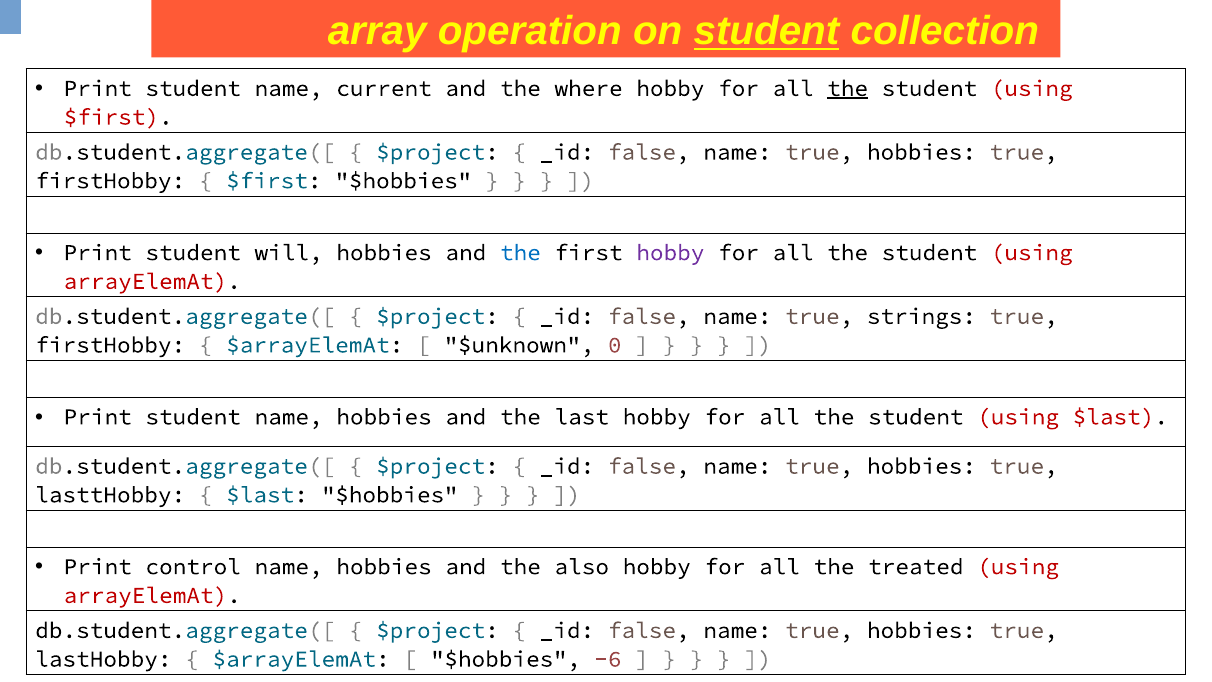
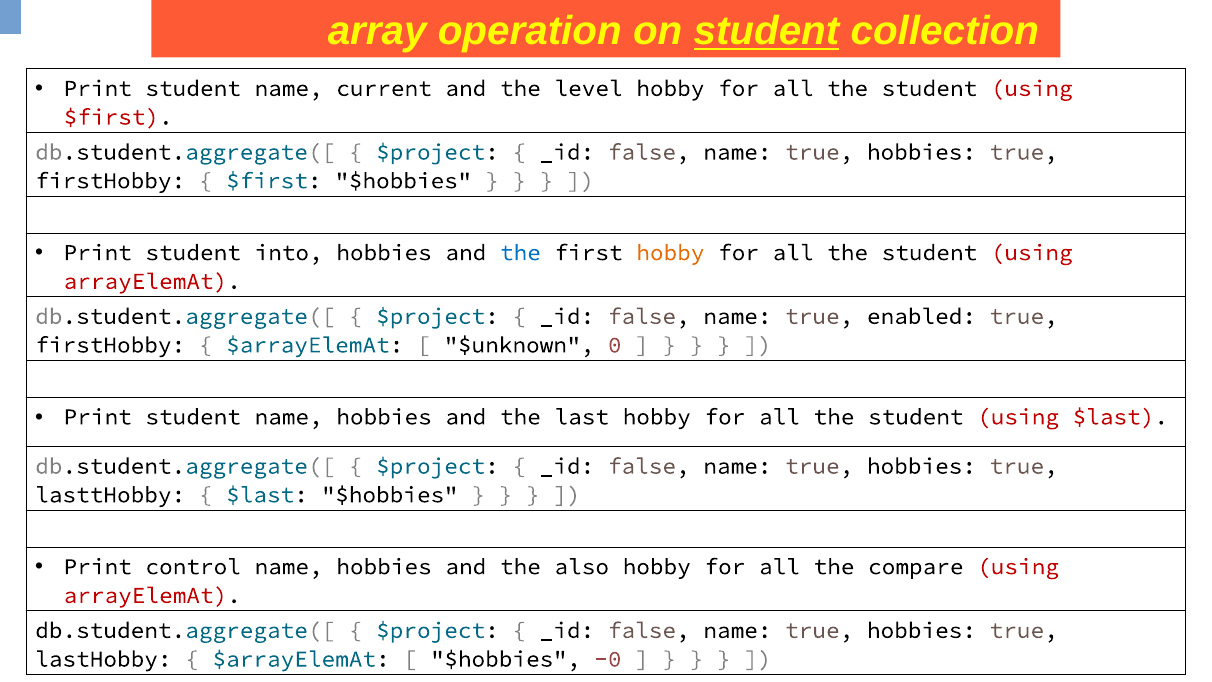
where: where -> level
the at (848, 88) underline: present -> none
will: will -> into
hobby at (670, 253) colour: purple -> orange
strings: strings -> enabled
treated: treated -> compare
-6: -6 -> -0
